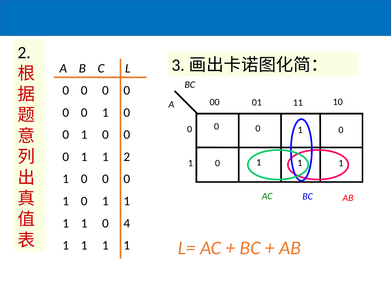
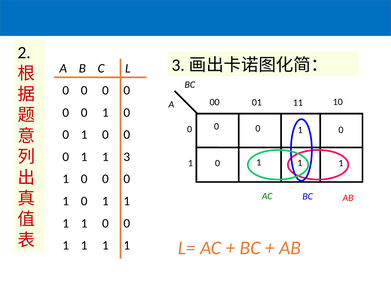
1 2: 2 -> 3
4 at (127, 223): 4 -> 0
